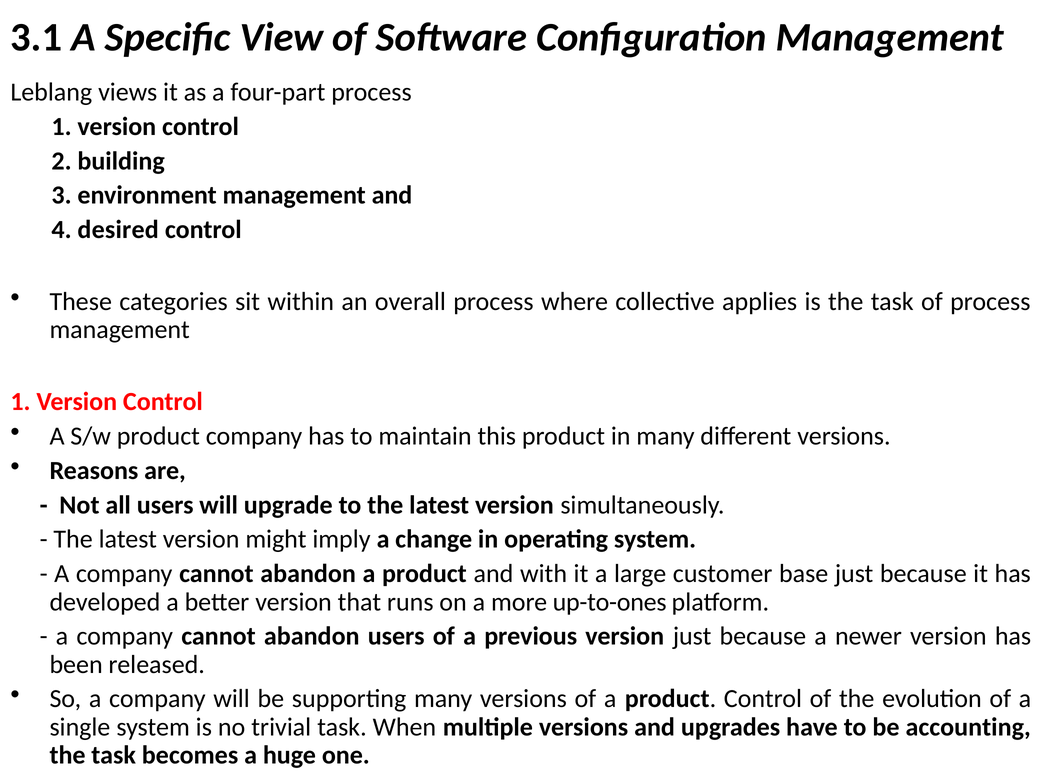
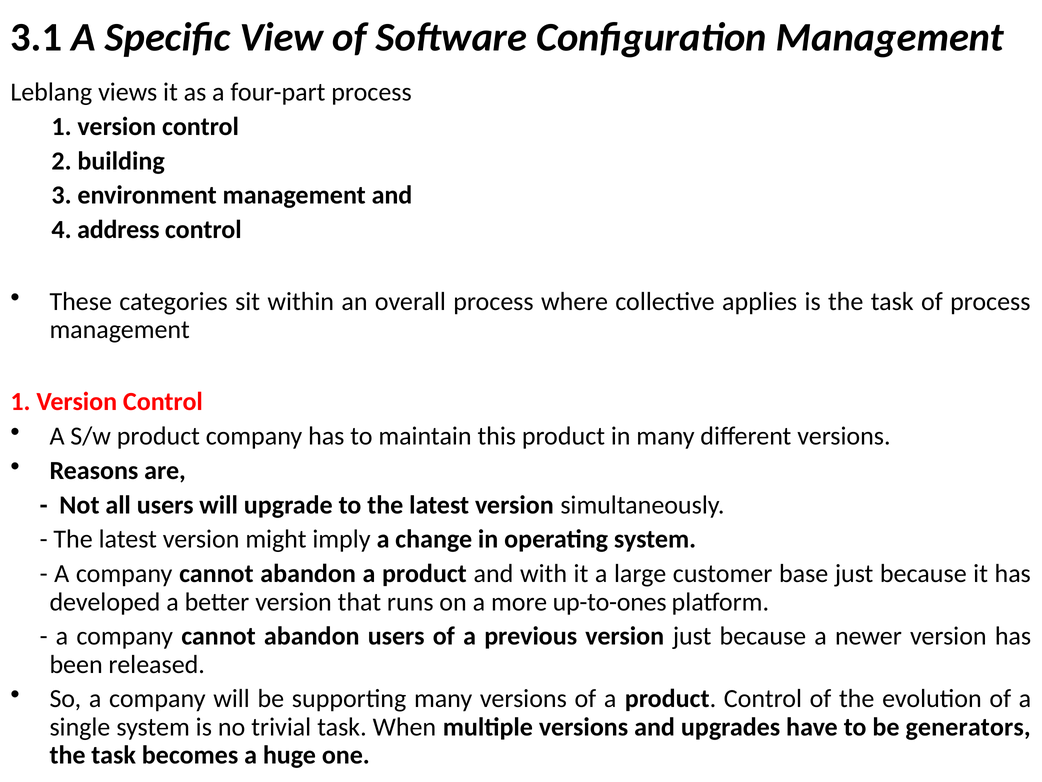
desired: desired -> address
accounting: accounting -> generators
